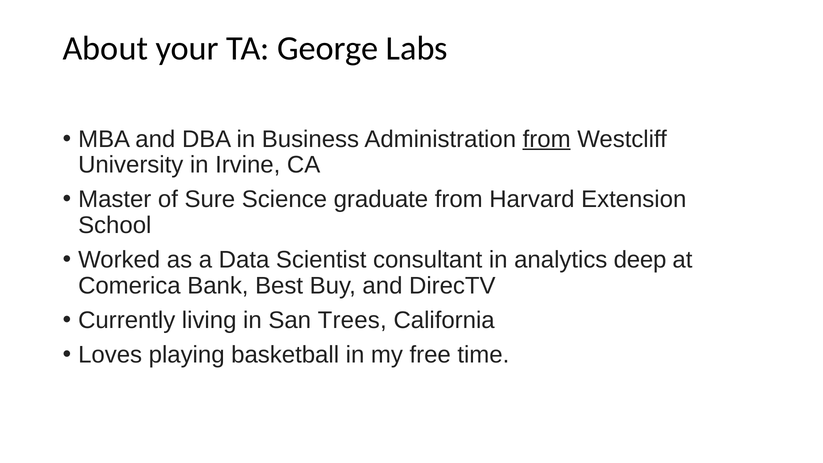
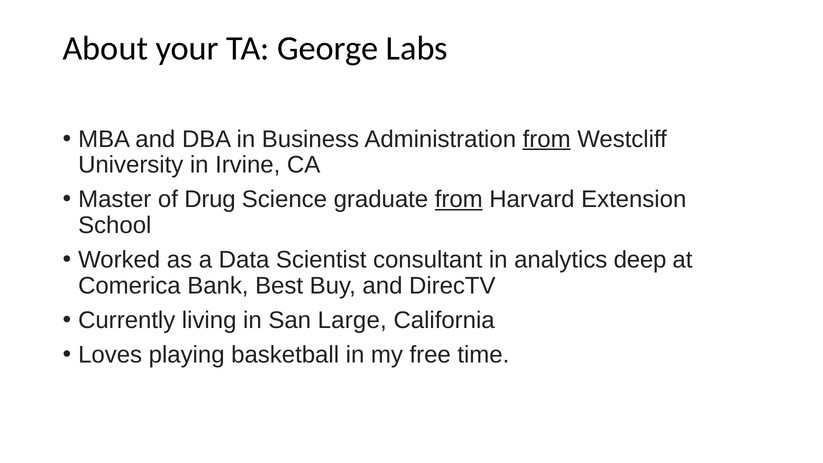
Sure: Sure -> Drug
from at (459, 199) underline: none -> present
Trees: Trees -> Large
